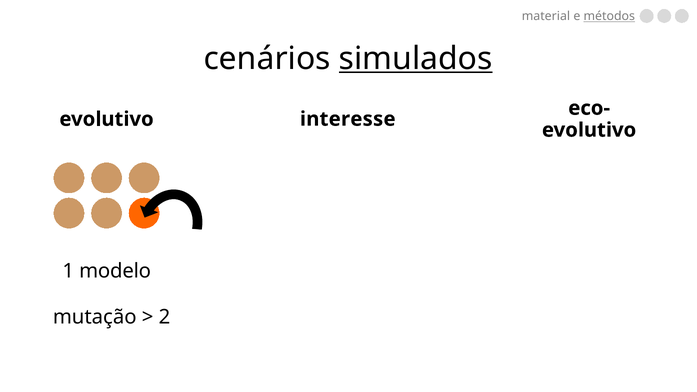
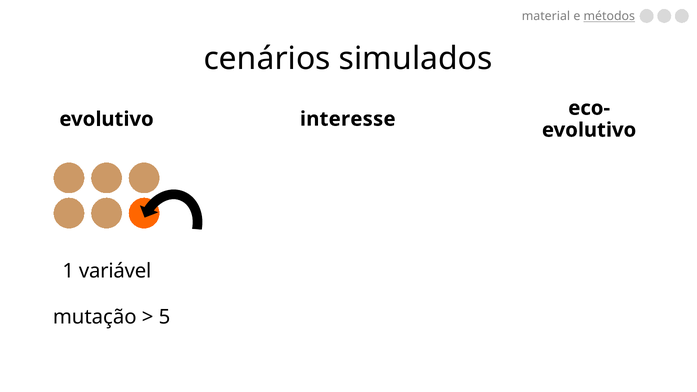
simulados underline: present -> none
modelo: modelo -> variável
2: 2 -> 5
